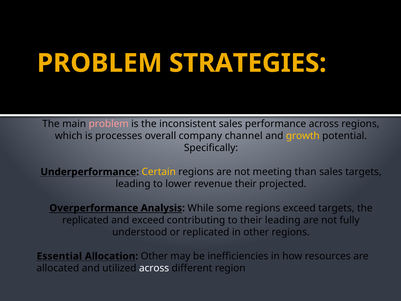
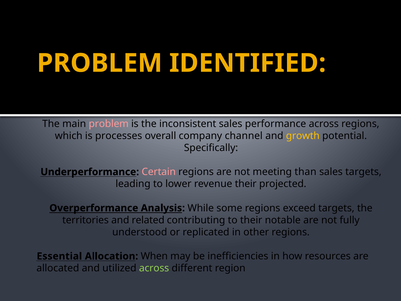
STRATEGIES: STRATEGIES -> IDENTIFIED
Certain colour: yellow -> pink
replicated at (86, 220): replicated -> territories
and exceed: exceed -> related
their leading: leading -> notable
Allocation Other: Other -> When
across at (154, 268) colour: white -> light green
